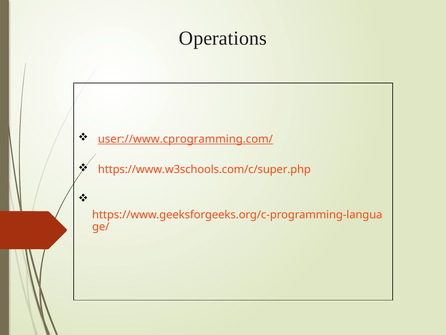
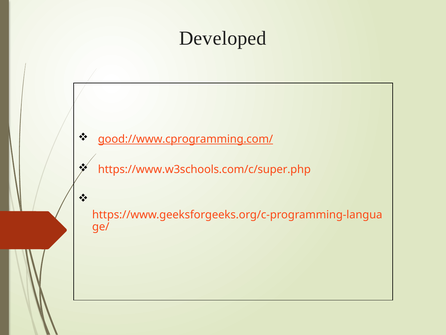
Operations: Operations -> Developed
user://www.cprogramming.com/: user://www.cprogramming.com/ -> good://www.cprogramming.com/
